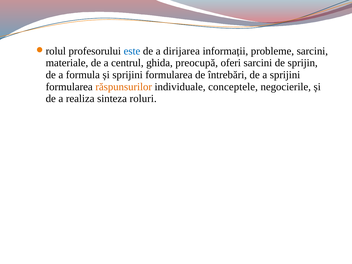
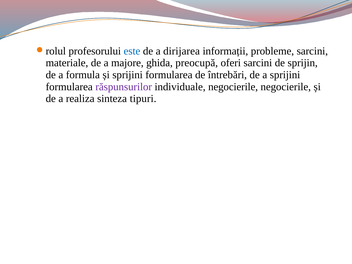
centrul: centrul -> majore
răspunsurilor colour: orange -> purple
individuale conceptele: conceptele -> negocierile
roluri: roluri -> tipuri
